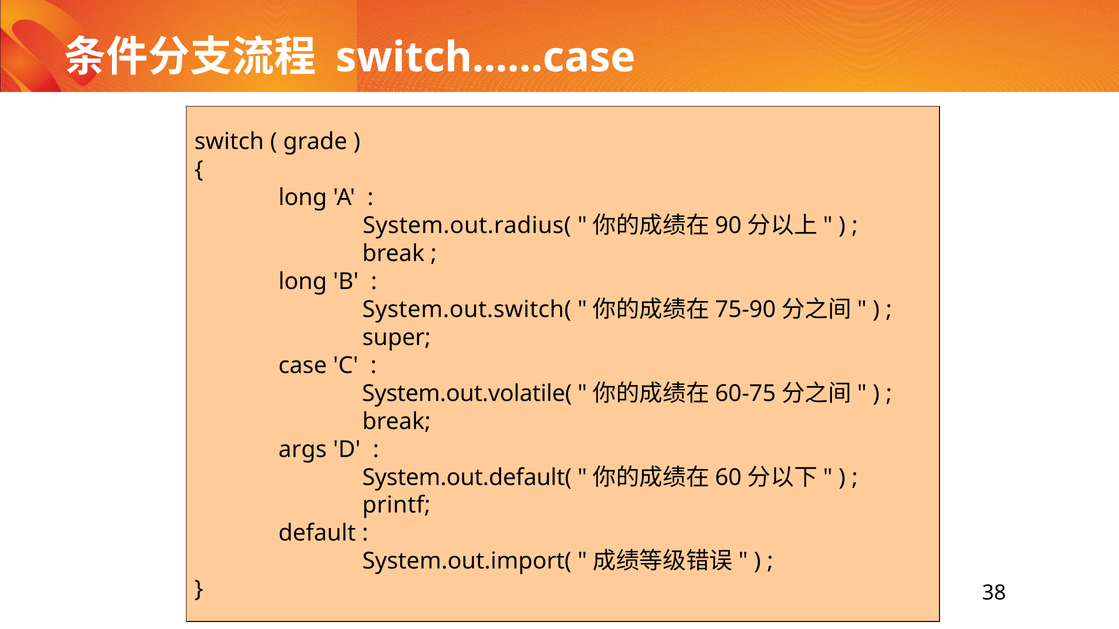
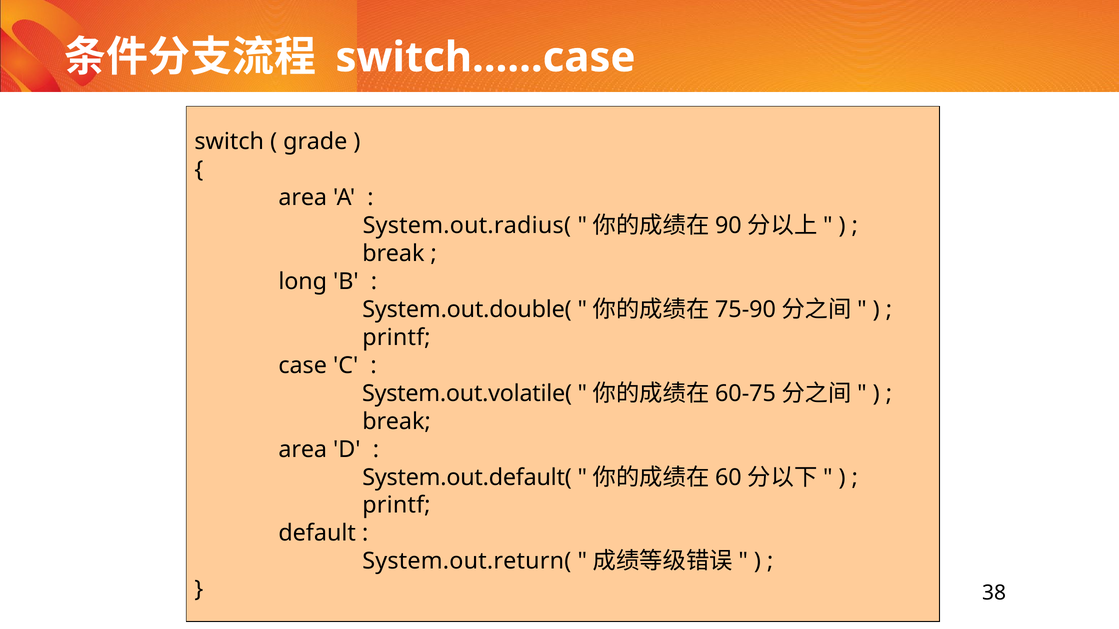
long at (303, 198): long -> area
System.out.switch(: System.out.switch( -> System.out.double(
super at (397, 338): super -> printf
args at (303, 450): args -> area
System.out.import(: System.out.import( -> System.out.return(
